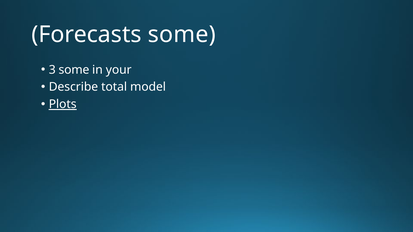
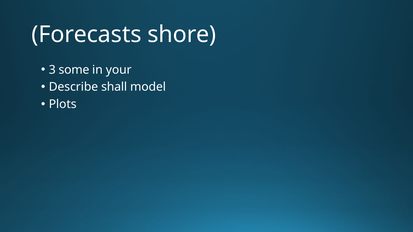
Forecasts some: some -> shore
total: total -> shall
Plots underline: present -> none
